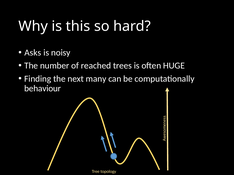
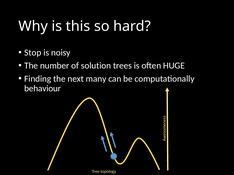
Asks: Asks -> Stop
reached: reached -> solution
